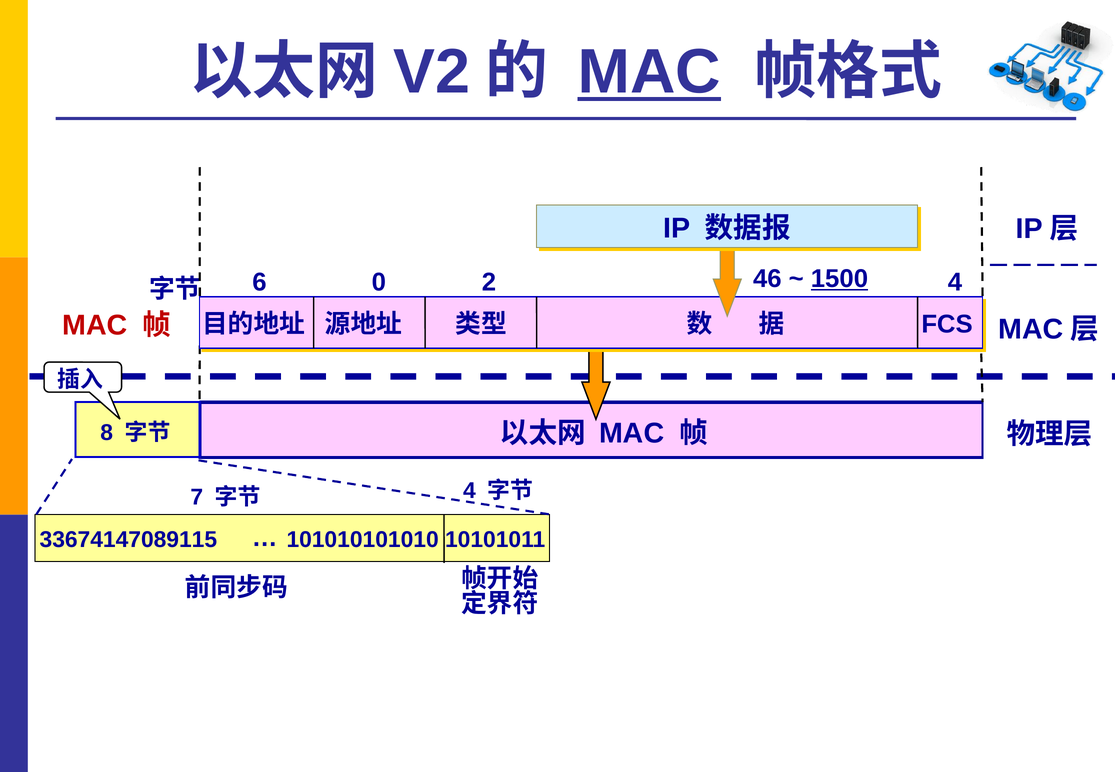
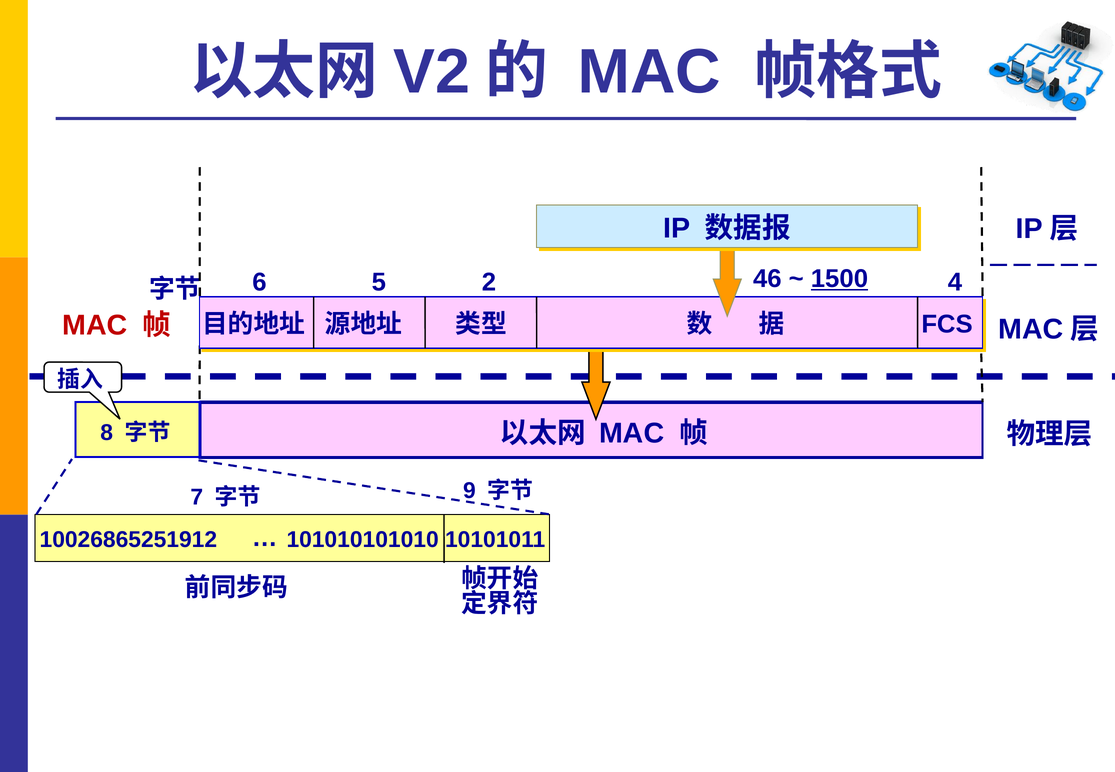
MAC at (649, 72) underline: present -> none
0: 0 -> 5
4 at (469, 491): 4 -> 9
33674147089115: 33674147089115 -> 10026865251912
